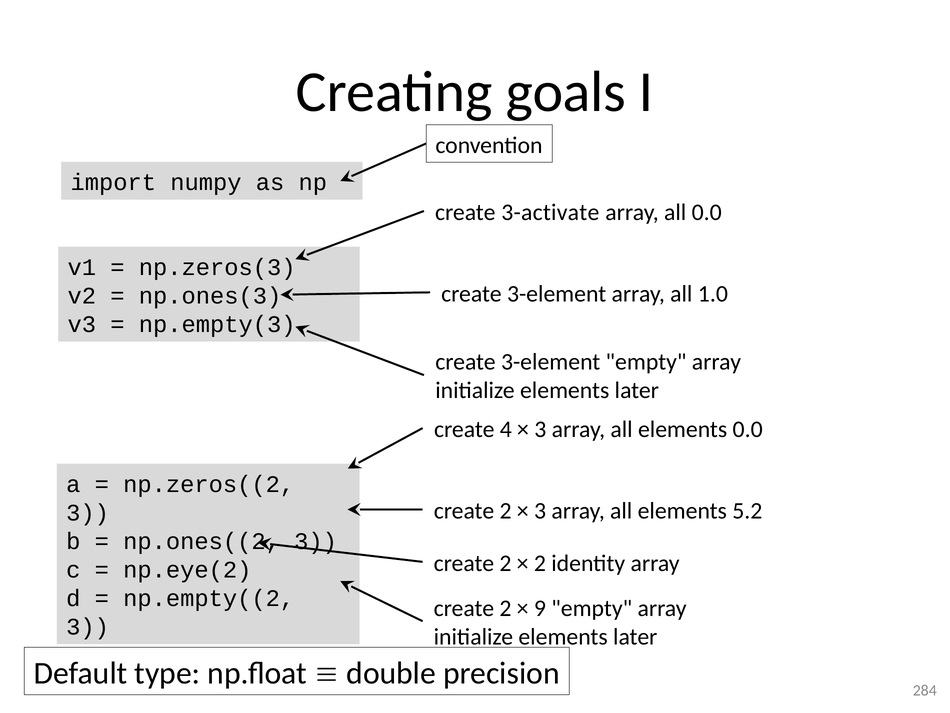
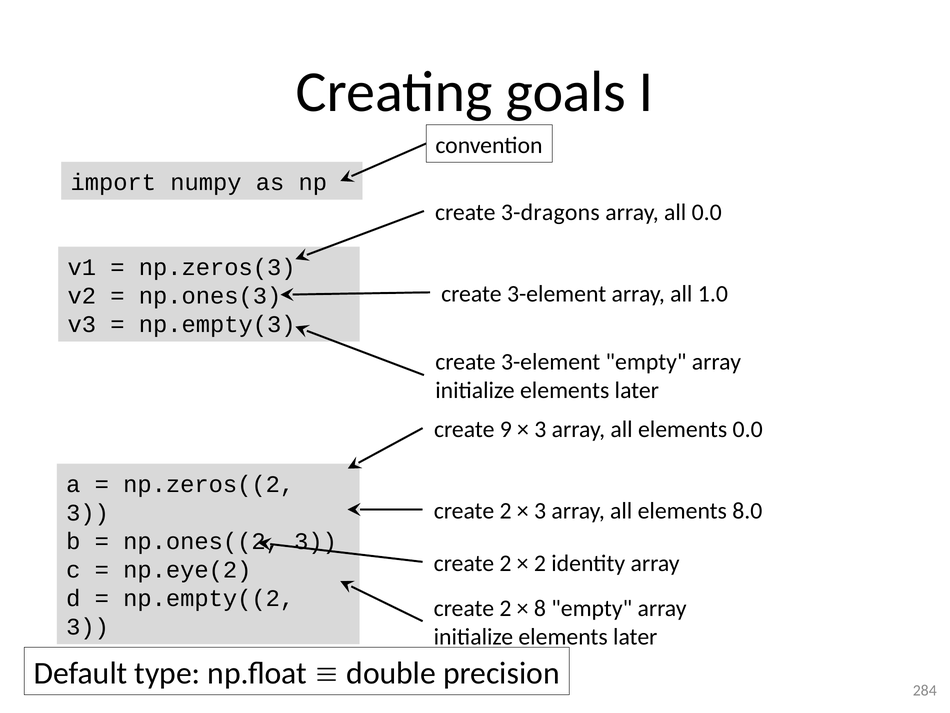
3-activate: 3-activate -> 3-dragons
4: 4 -> 9
5.2: 5.2 -> 8.0
9: 9 -> 8
